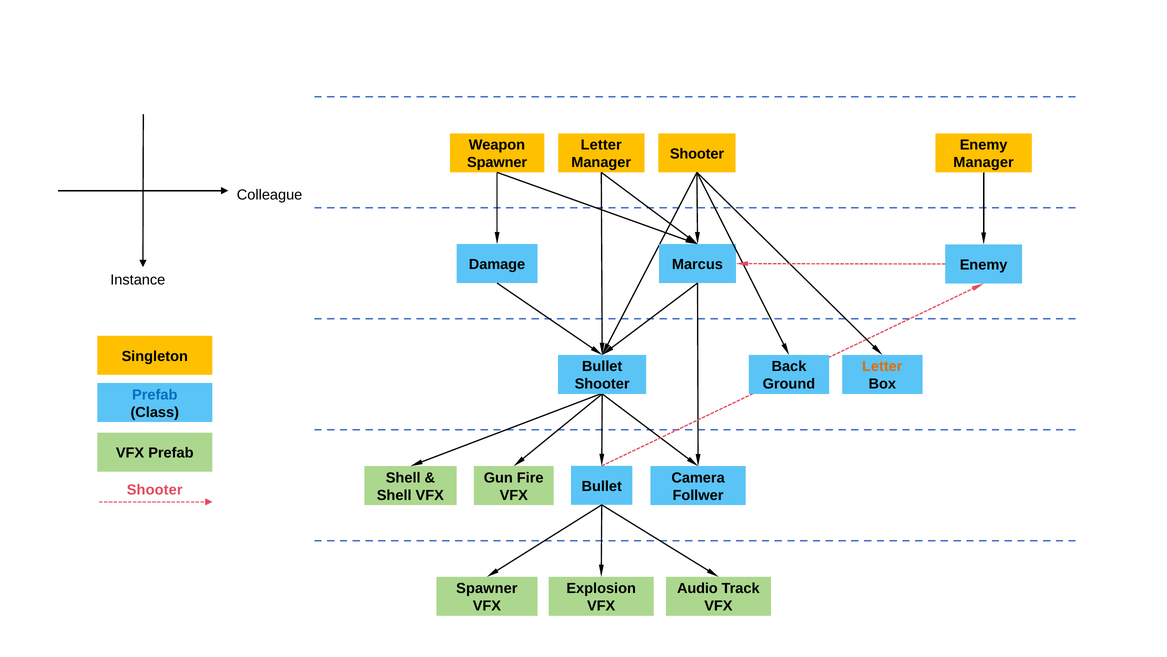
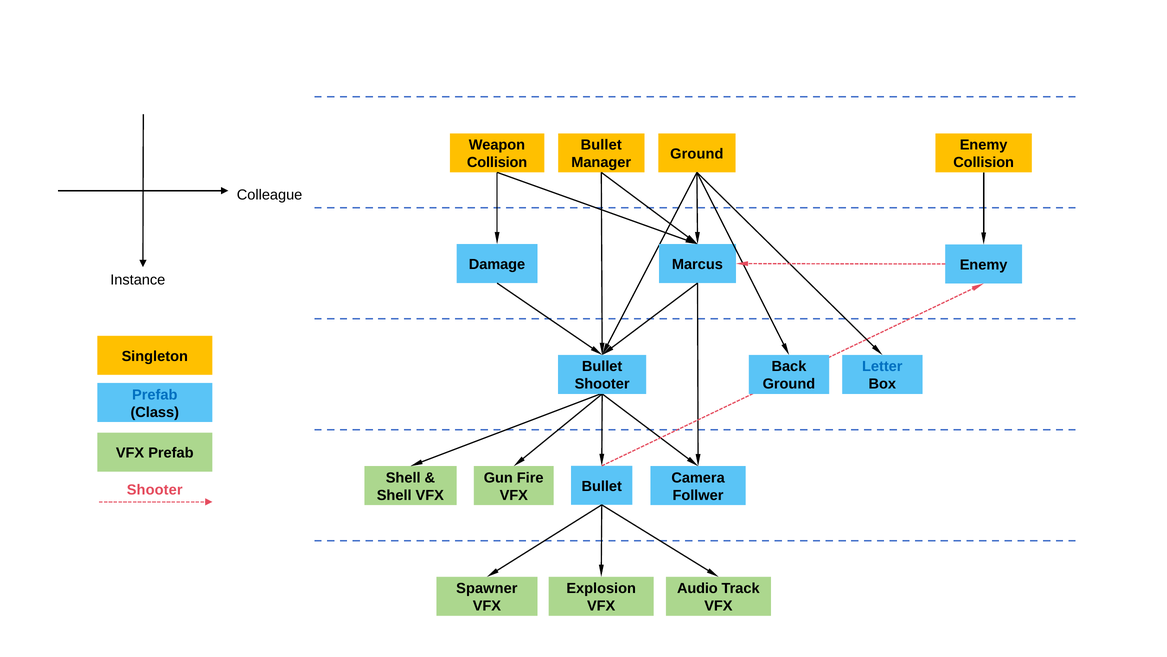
Letter at (601, 145): Letter -> Bullet
Shooter at (697, 154): Shooter -> Ground
Spawner at (497, 163): Spawner -> Collision
Manager at (984, 163): Manager -> Collision
Letter at (882, 366) colour: orange -> blue
